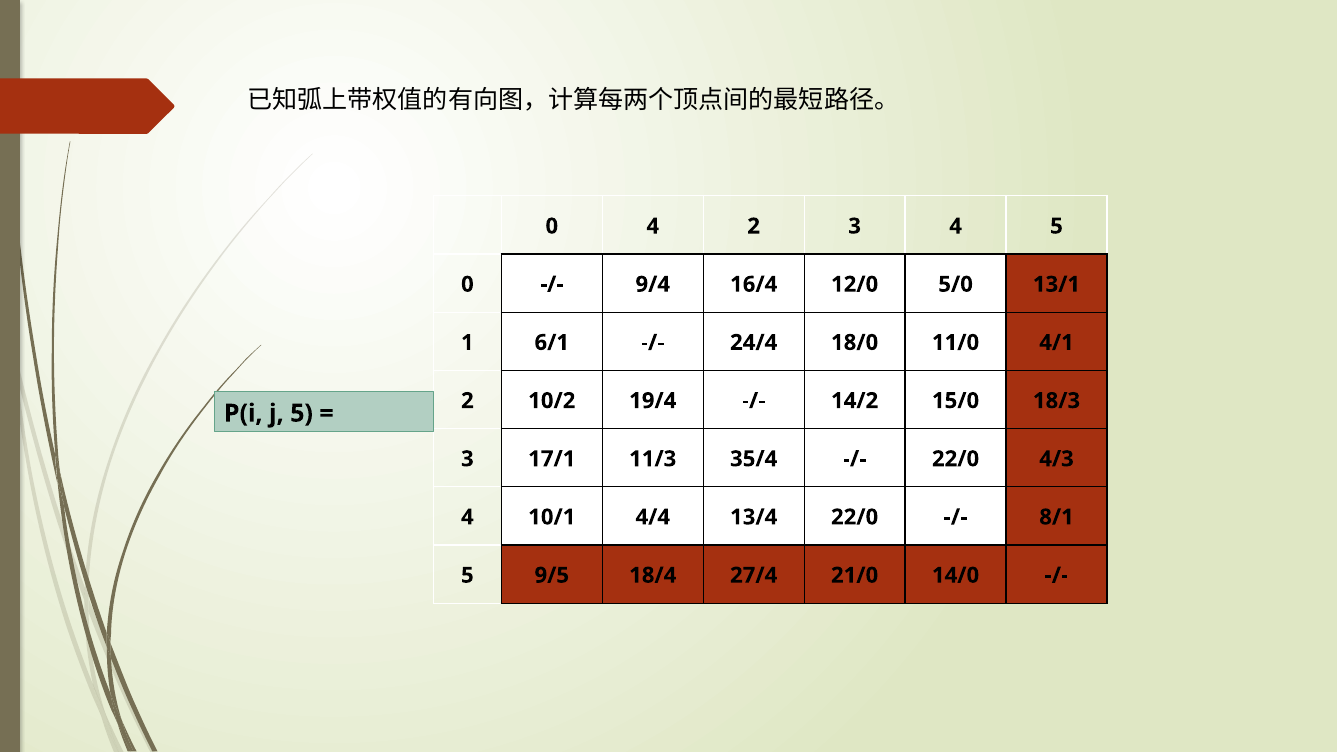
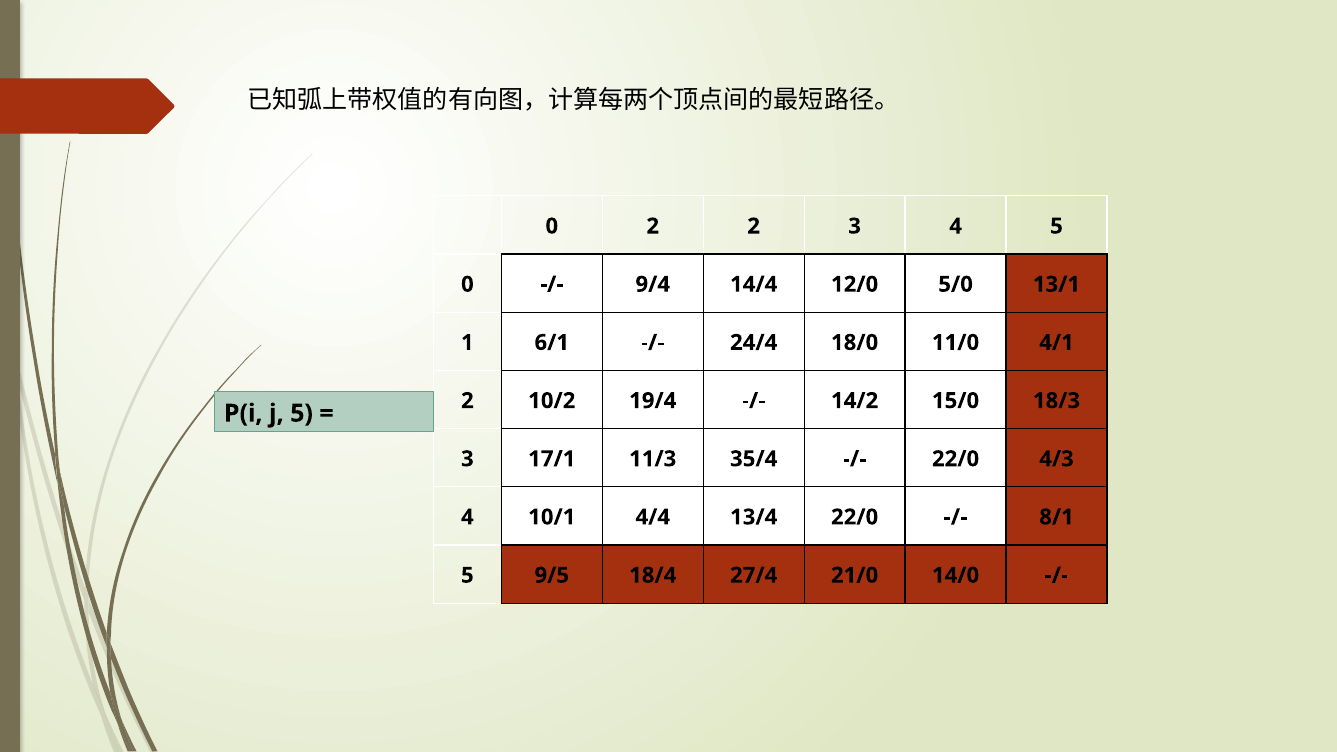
0 4: 4 -> 2
16/4: 16/4 -> 14/4
